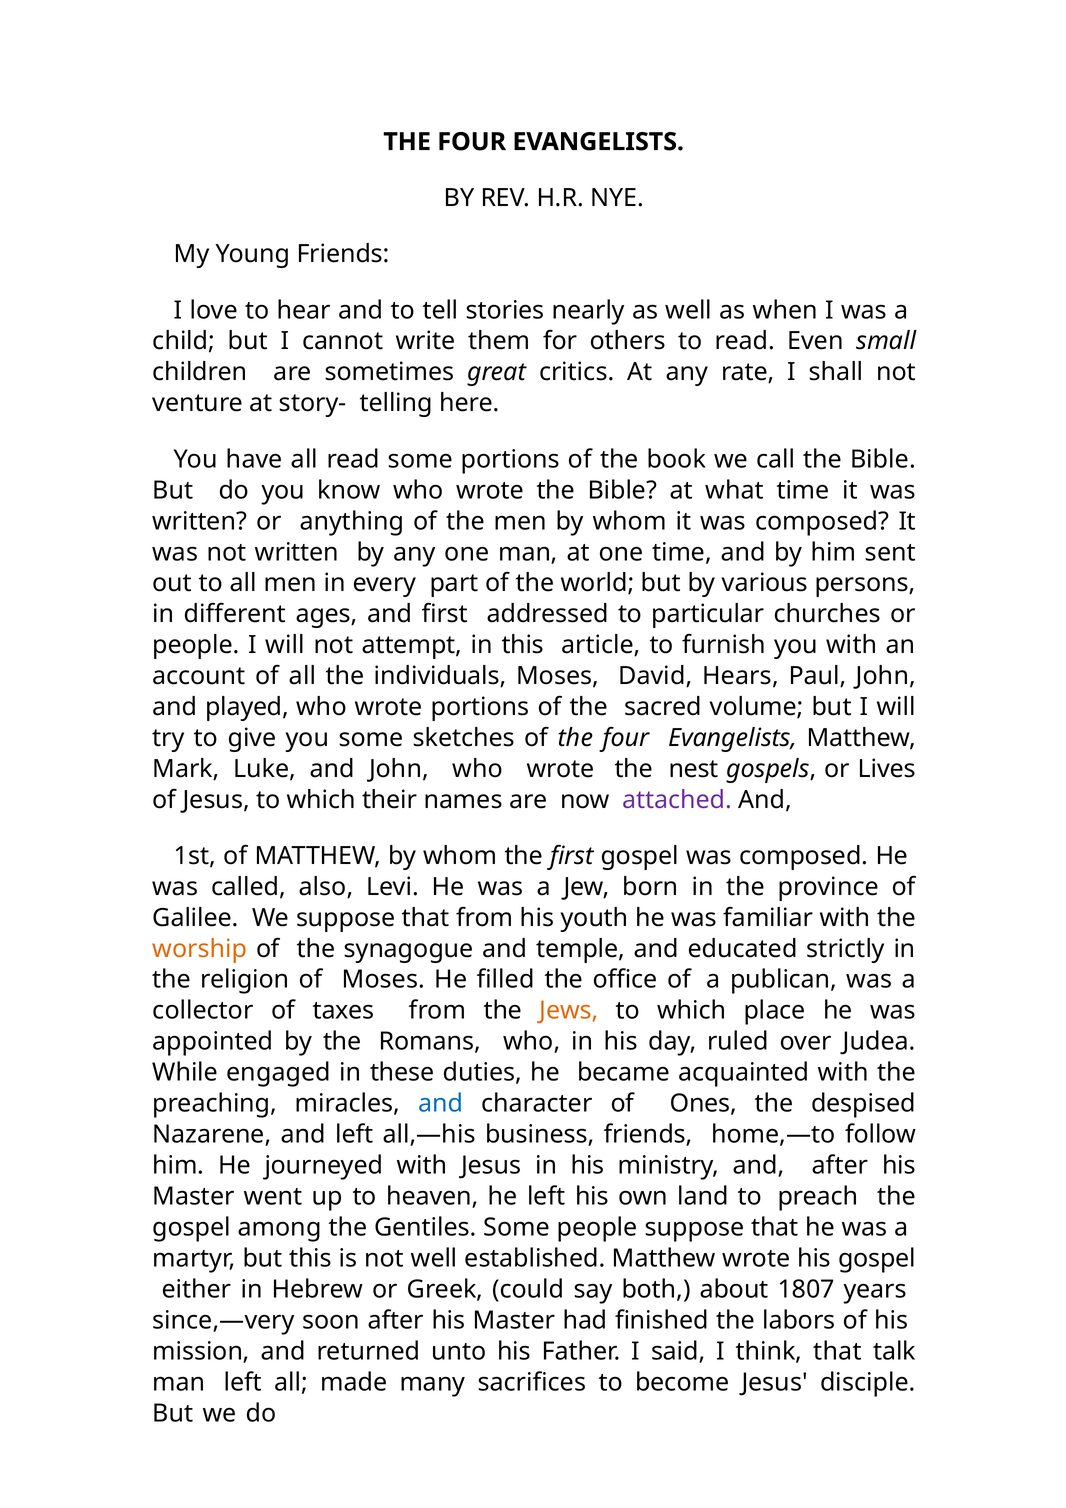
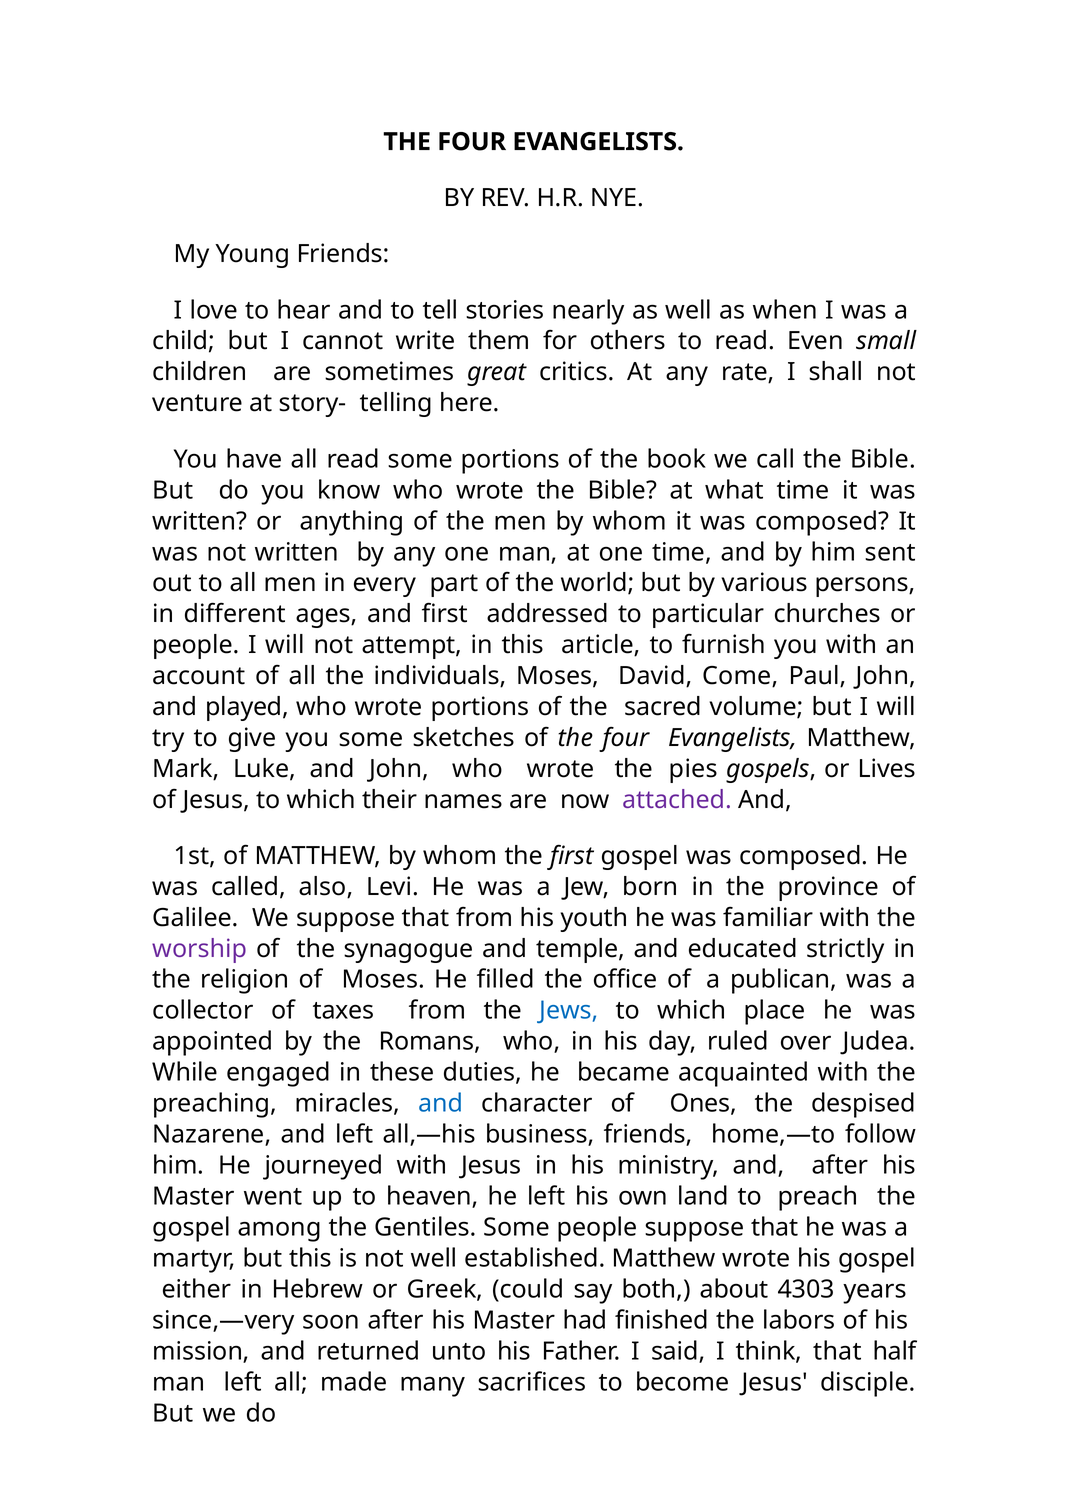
Hears: Hears -> Come
nest: nest -> pies
worship colour: orange -> purple
Jews colour: orange -> blue
1807: 1807 -> 4303
talk: talk -> half
